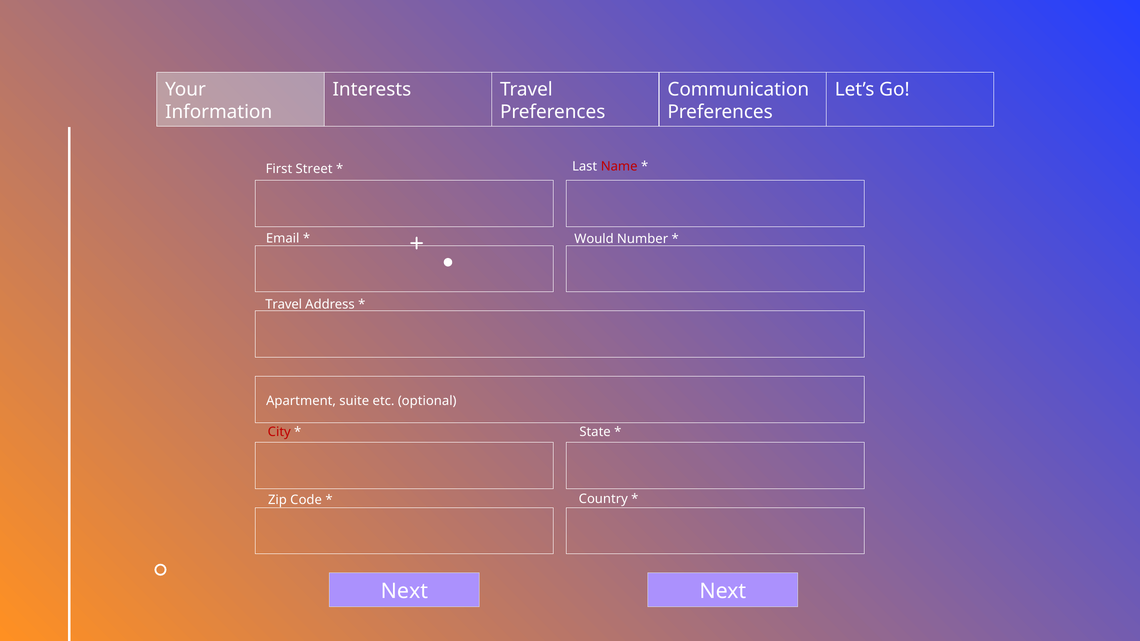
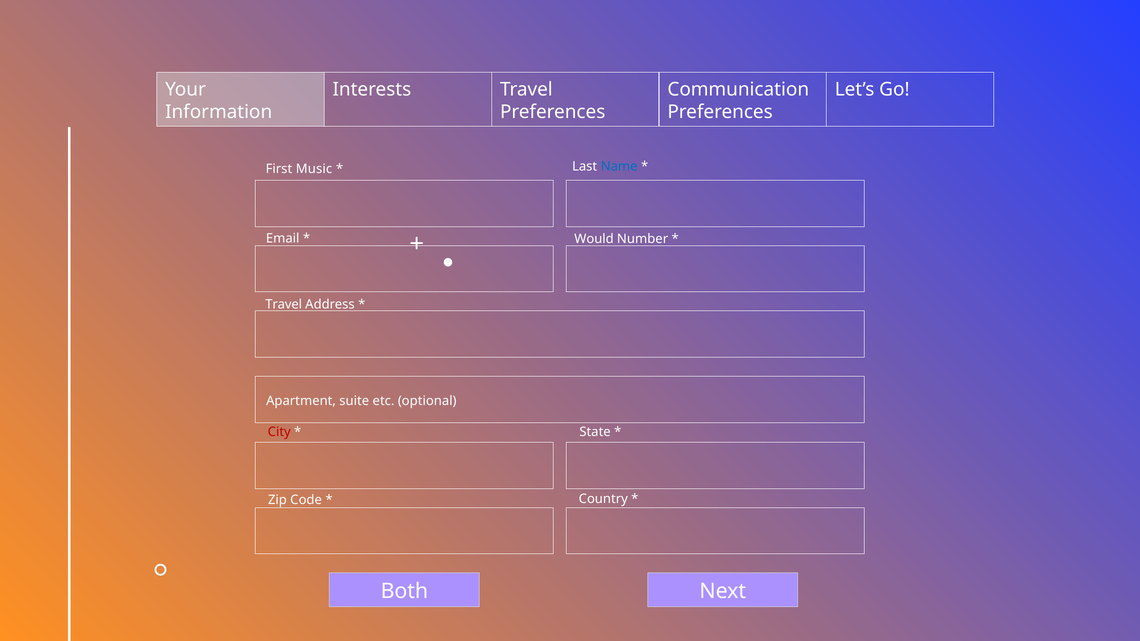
Street: Street -> Music
Name colour: red -> blue
Next at (404, 592): Next -> Both
